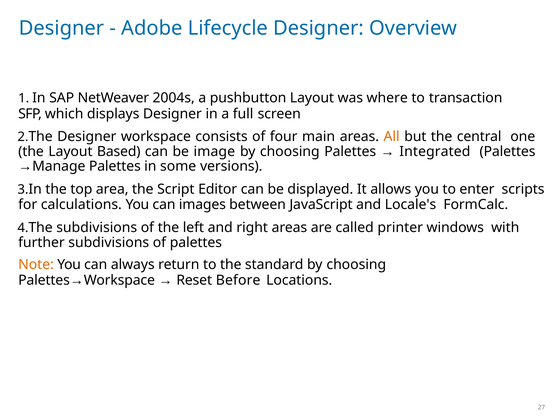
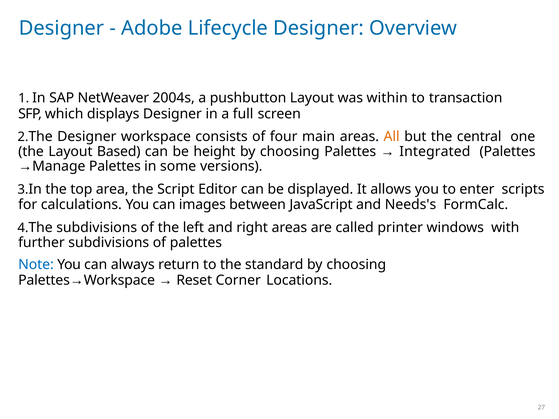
where: where -> within
image: image -> height
Locale's: Locale's -> Needs's
Note colour: orange -> blue
Before: Before -> Corner
